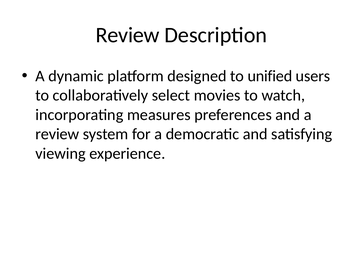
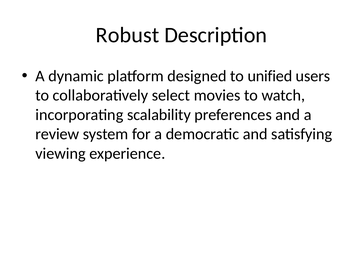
Review at (128, 35): Review -> Robust
measures: measures -> scalability
